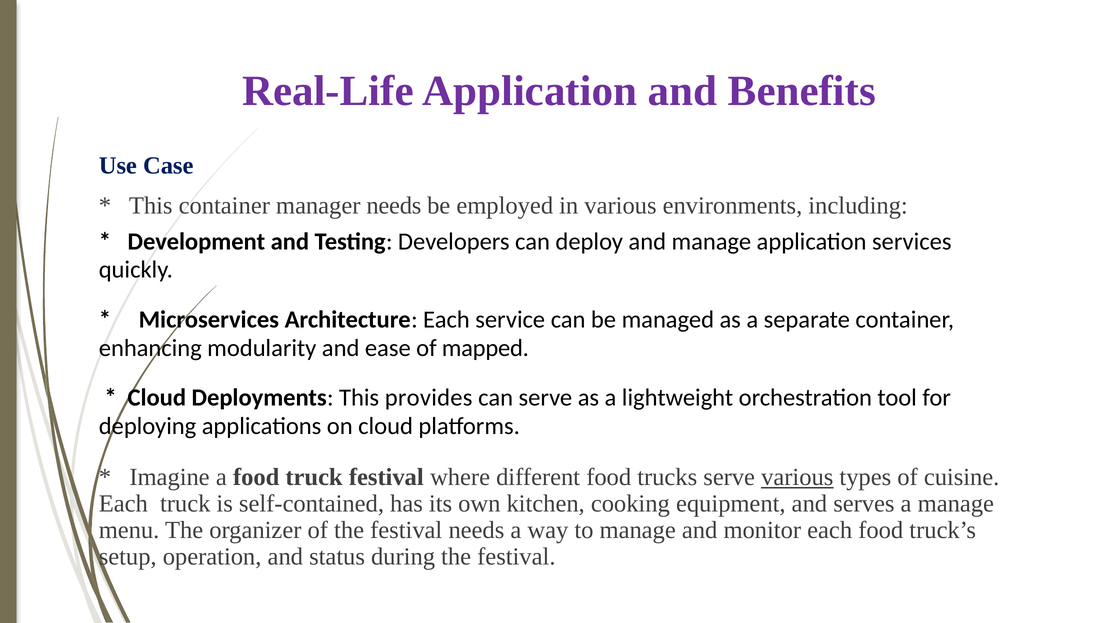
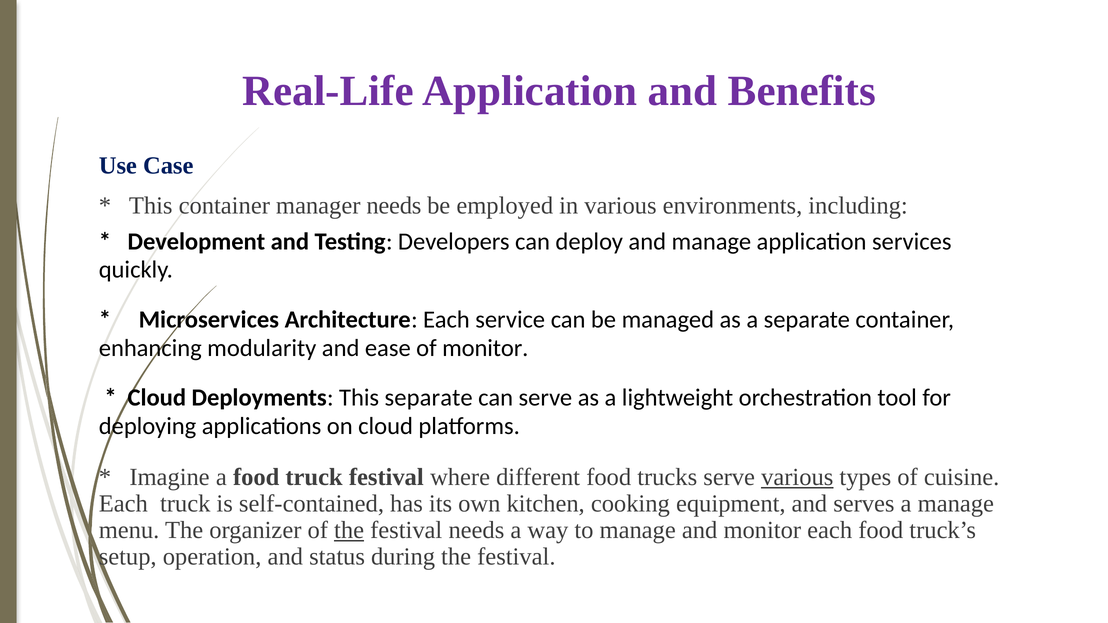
of mapped: mapped -> monitor
This provides: provides -> separate
the at (349, 530) underline: none -> present
